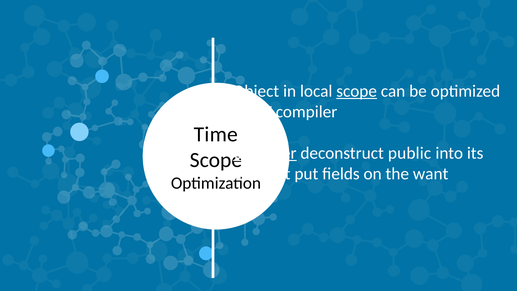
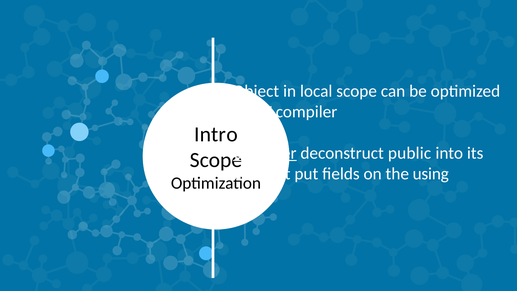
scope at (357, 91) underline: present -> none
Time: Time -> Intro
want: want -> using
